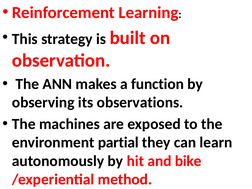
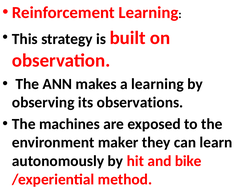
a function: function -> learning
partial: partial -> maker
